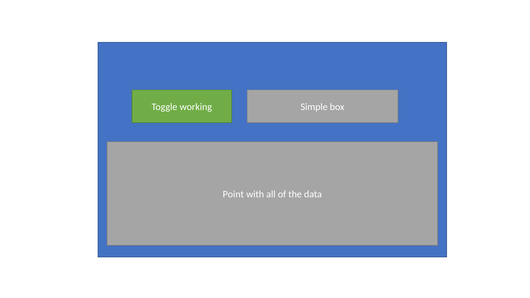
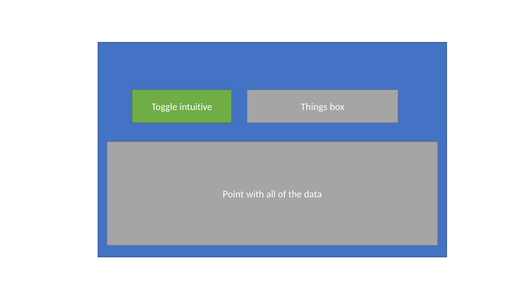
working: working -> intuitive
Simple: Simple -> Things
